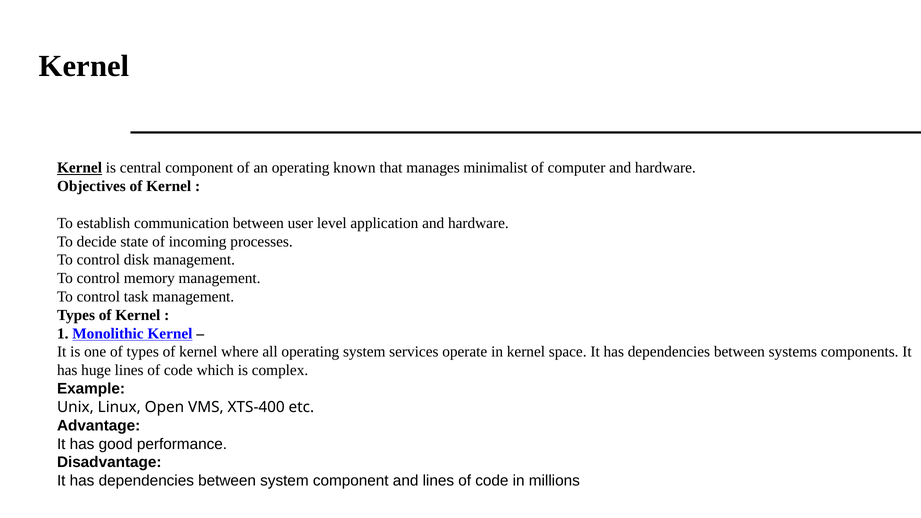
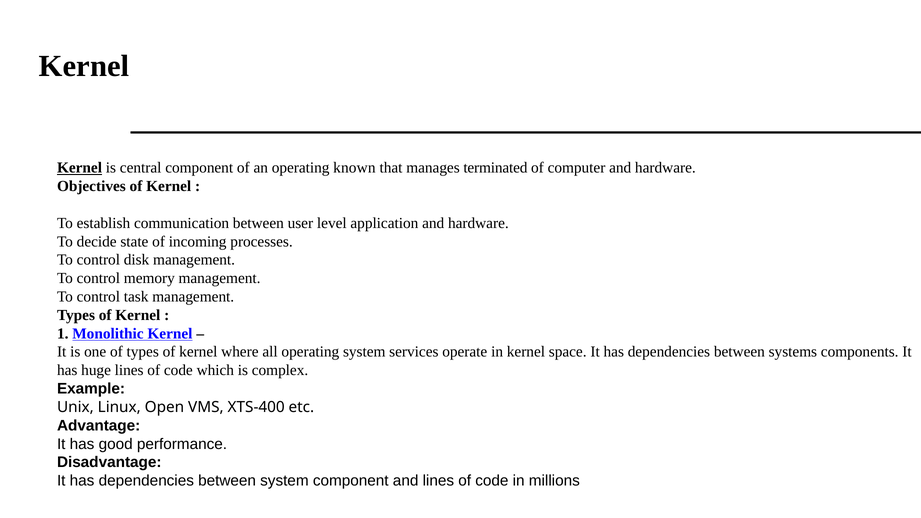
minimalist: minimalist -> terminated
